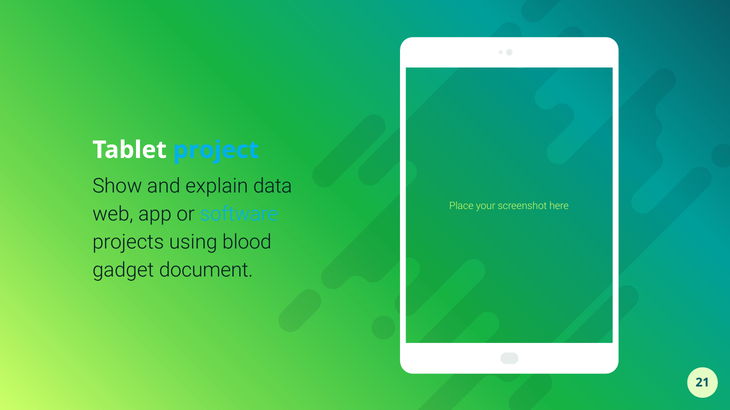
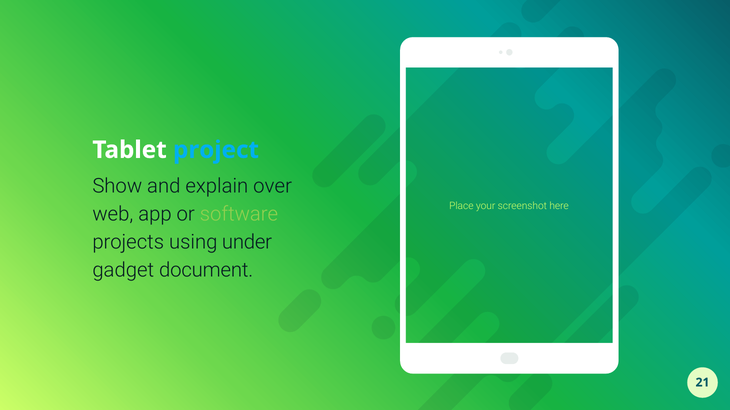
data: data -> over
software colour: light blue -> light green
blood: blood -> under
